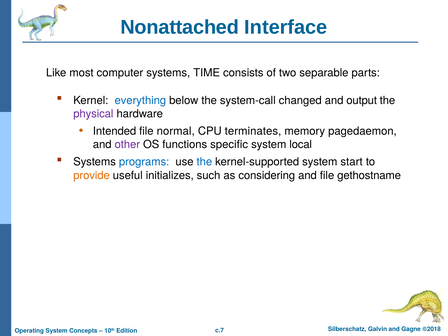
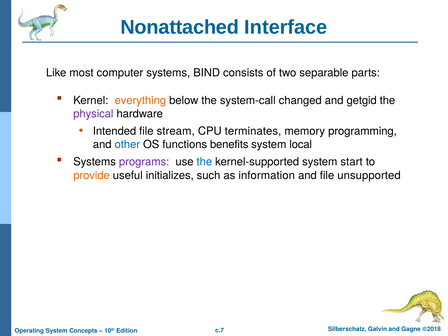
TIME: TIME -> BIND
everything colour: blue -> orange
output: output -> getgid
normal: normal -> stream
pagedaemon: pagedaemon -> programming
other colour: purple -> blue
specific: specific -> benefits
programs colour: blue -> purple
considering: considering -> information
gethostname: gethostname -> unsupported
